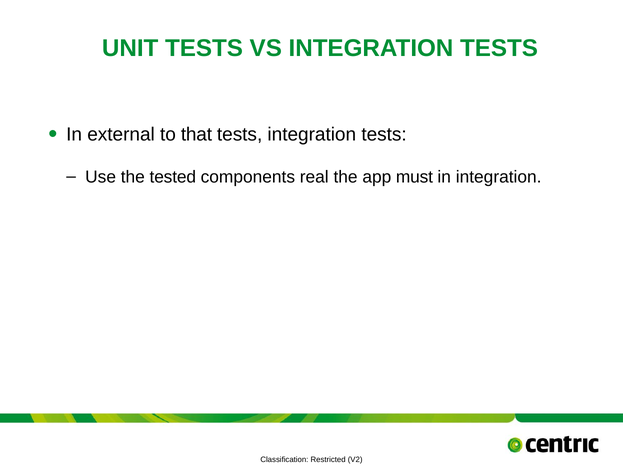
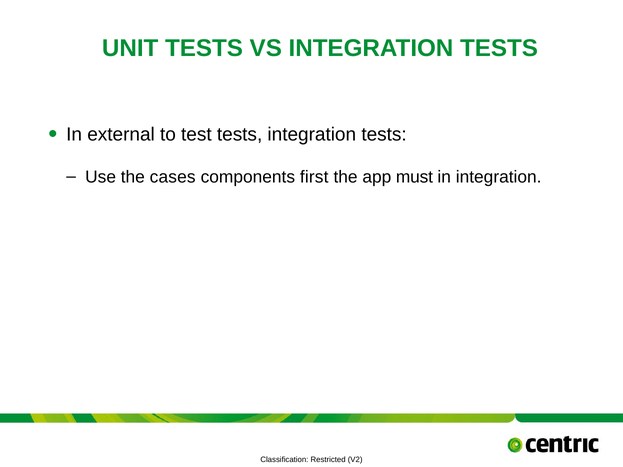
that: that -> test
tested: tested -> cases
real: real -> first
